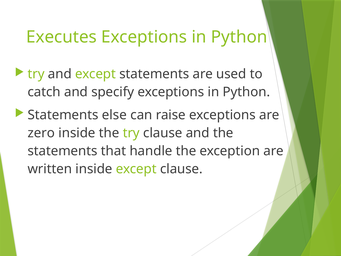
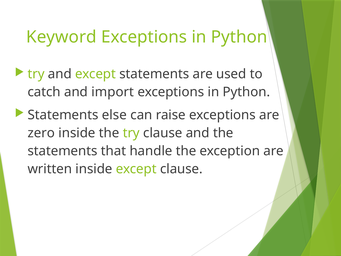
Executes: Executes -> Keyword
specify: specify -> import
